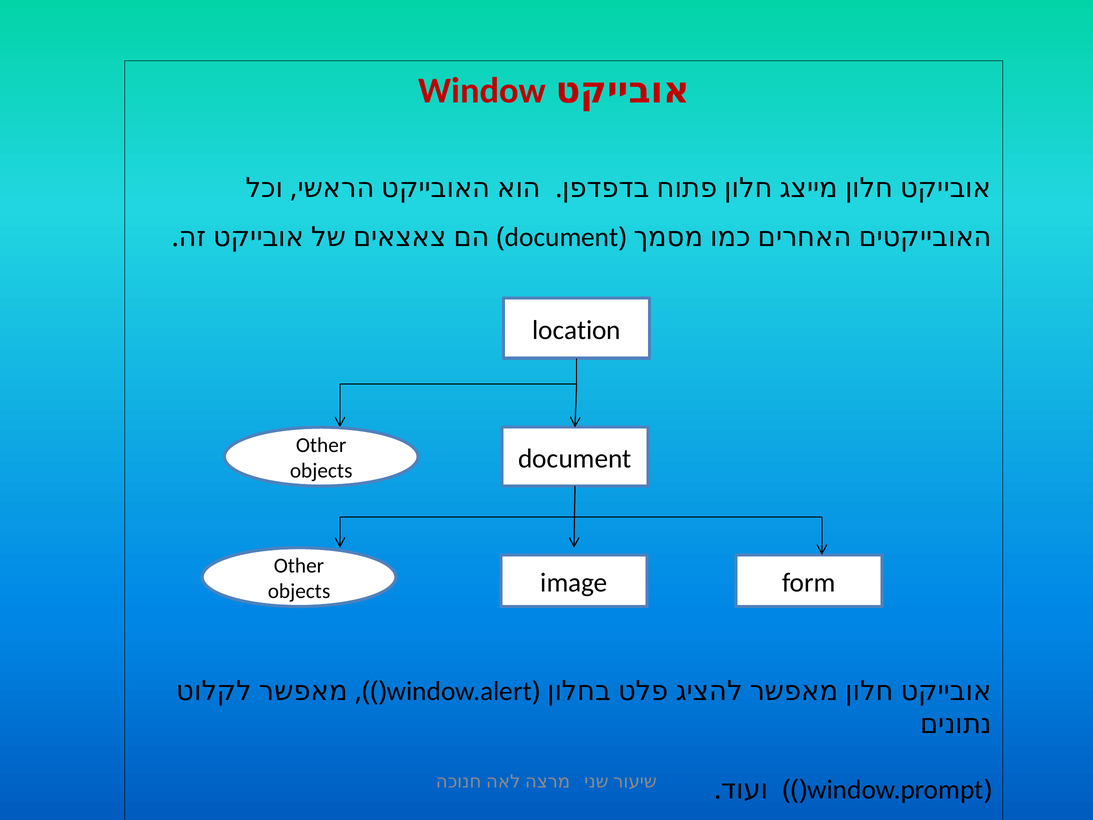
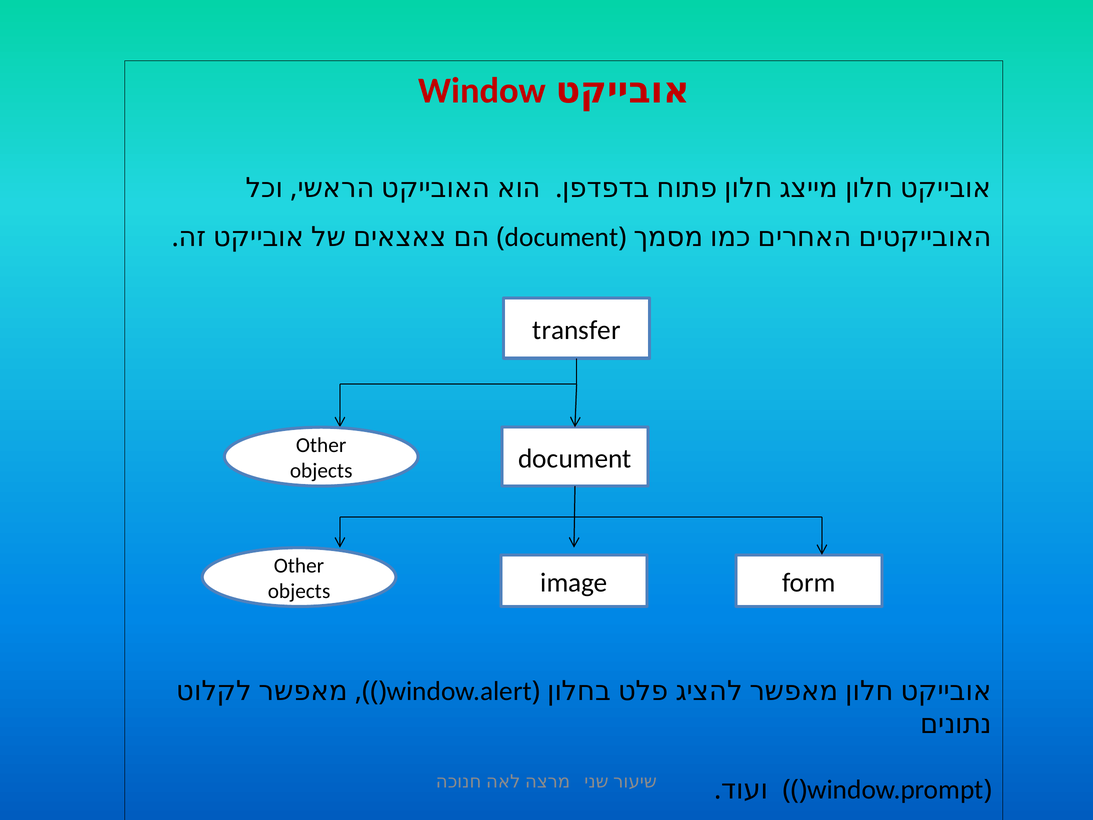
location: location -> transfer
